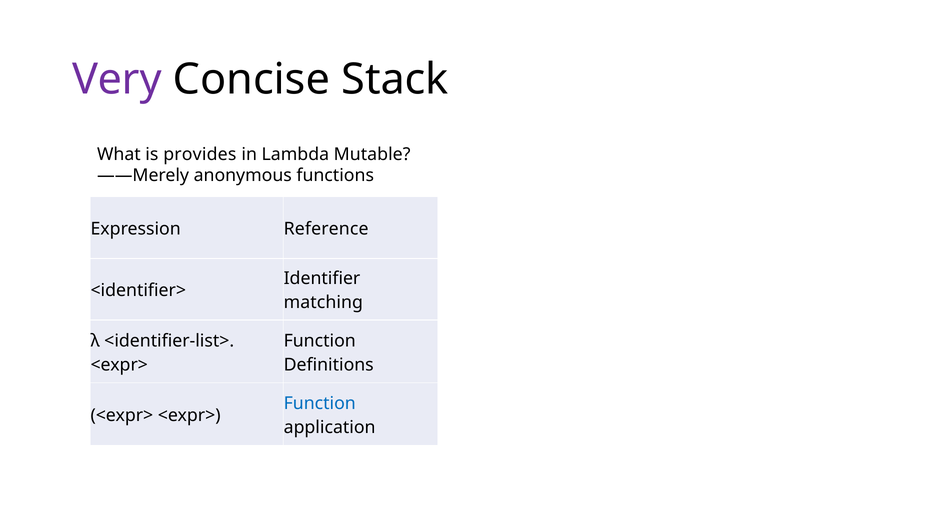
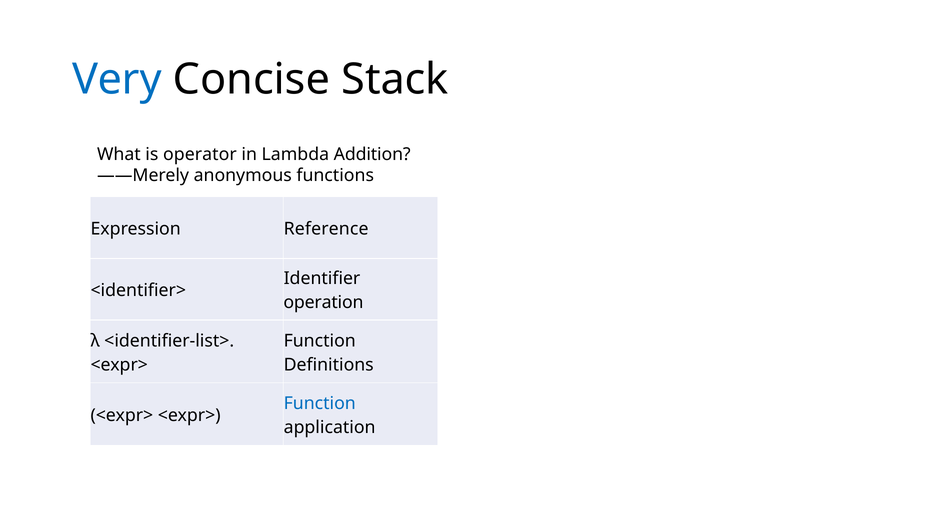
Very colour: purple -> blue
provides: provides -> operator
Mutable: Mutable -> Addition
matching: matching -> operation
